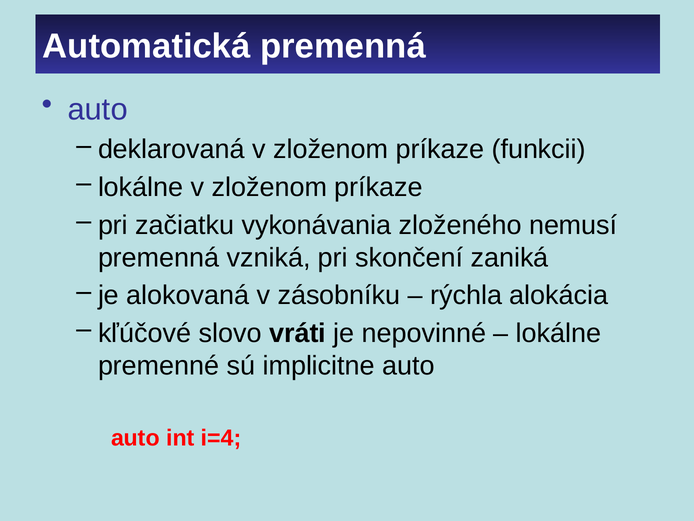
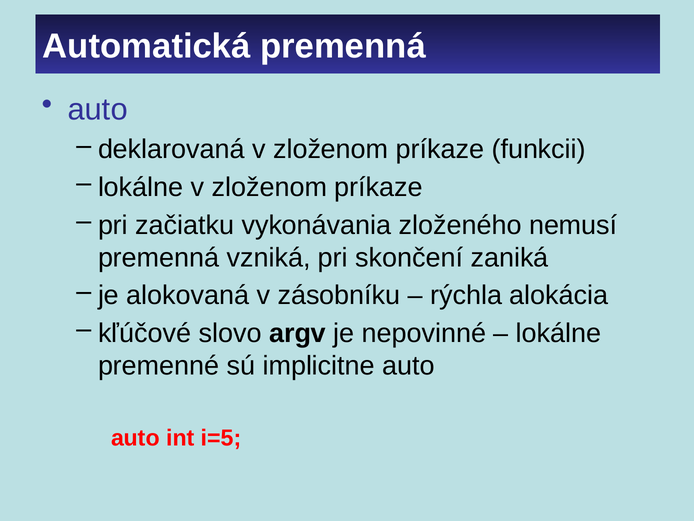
vráti: vráti -> argv
i=4: i=4 -> i=5
